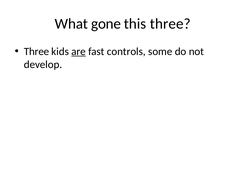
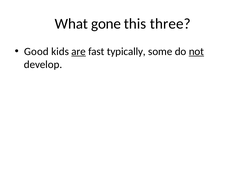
Three at (37, 52): Three -> Good
controls: controls -> typically
not underline: none -> present
